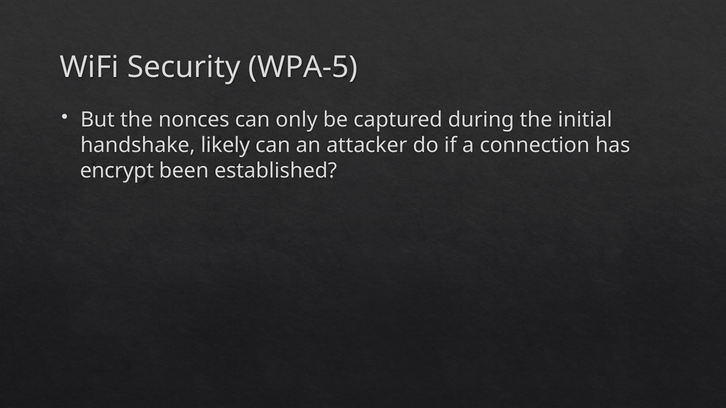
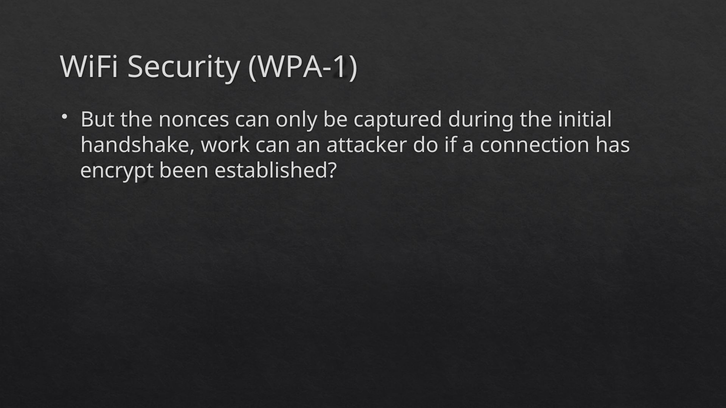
WPA-5: WPA-5 -> WPA-1
likely: likely -> work
